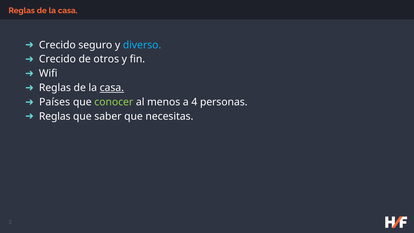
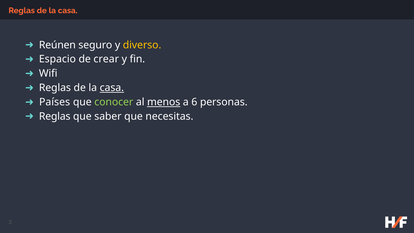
Crecido at (57, 45): Crecido -> Reúnen
diverso colour: light blue -> yellow
Crecido at (57, 59): Crecido -> Espacio
otros: otros -> crear
menos underline: none -> present
4: 4 -> 6
